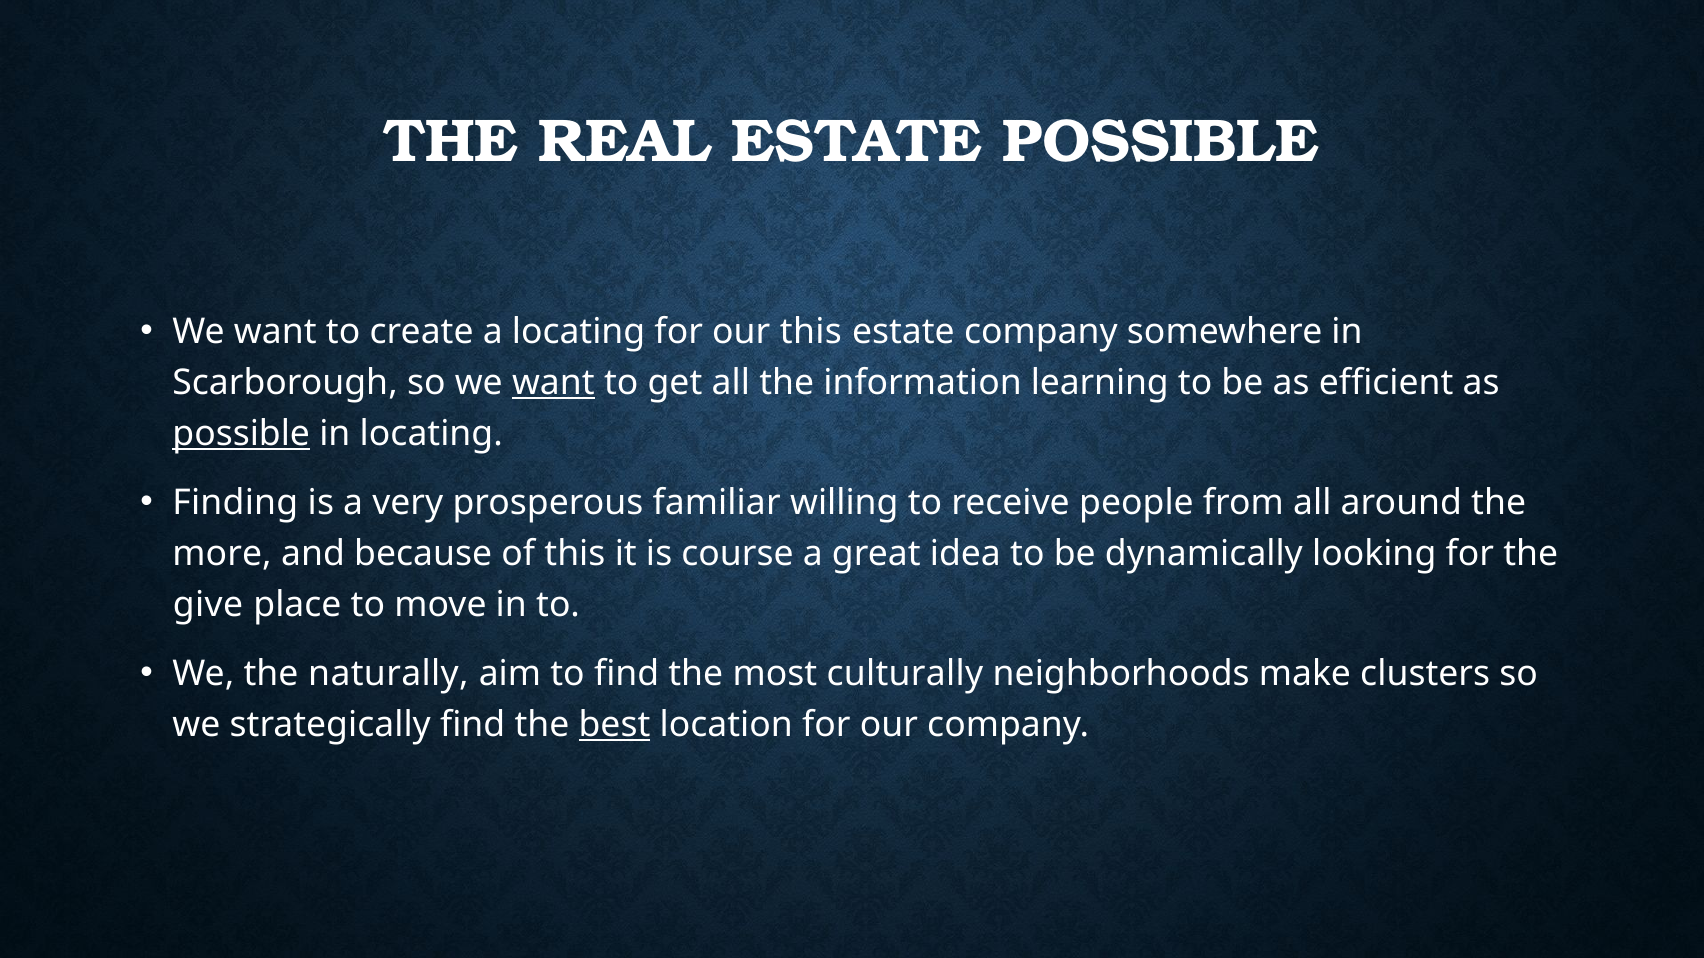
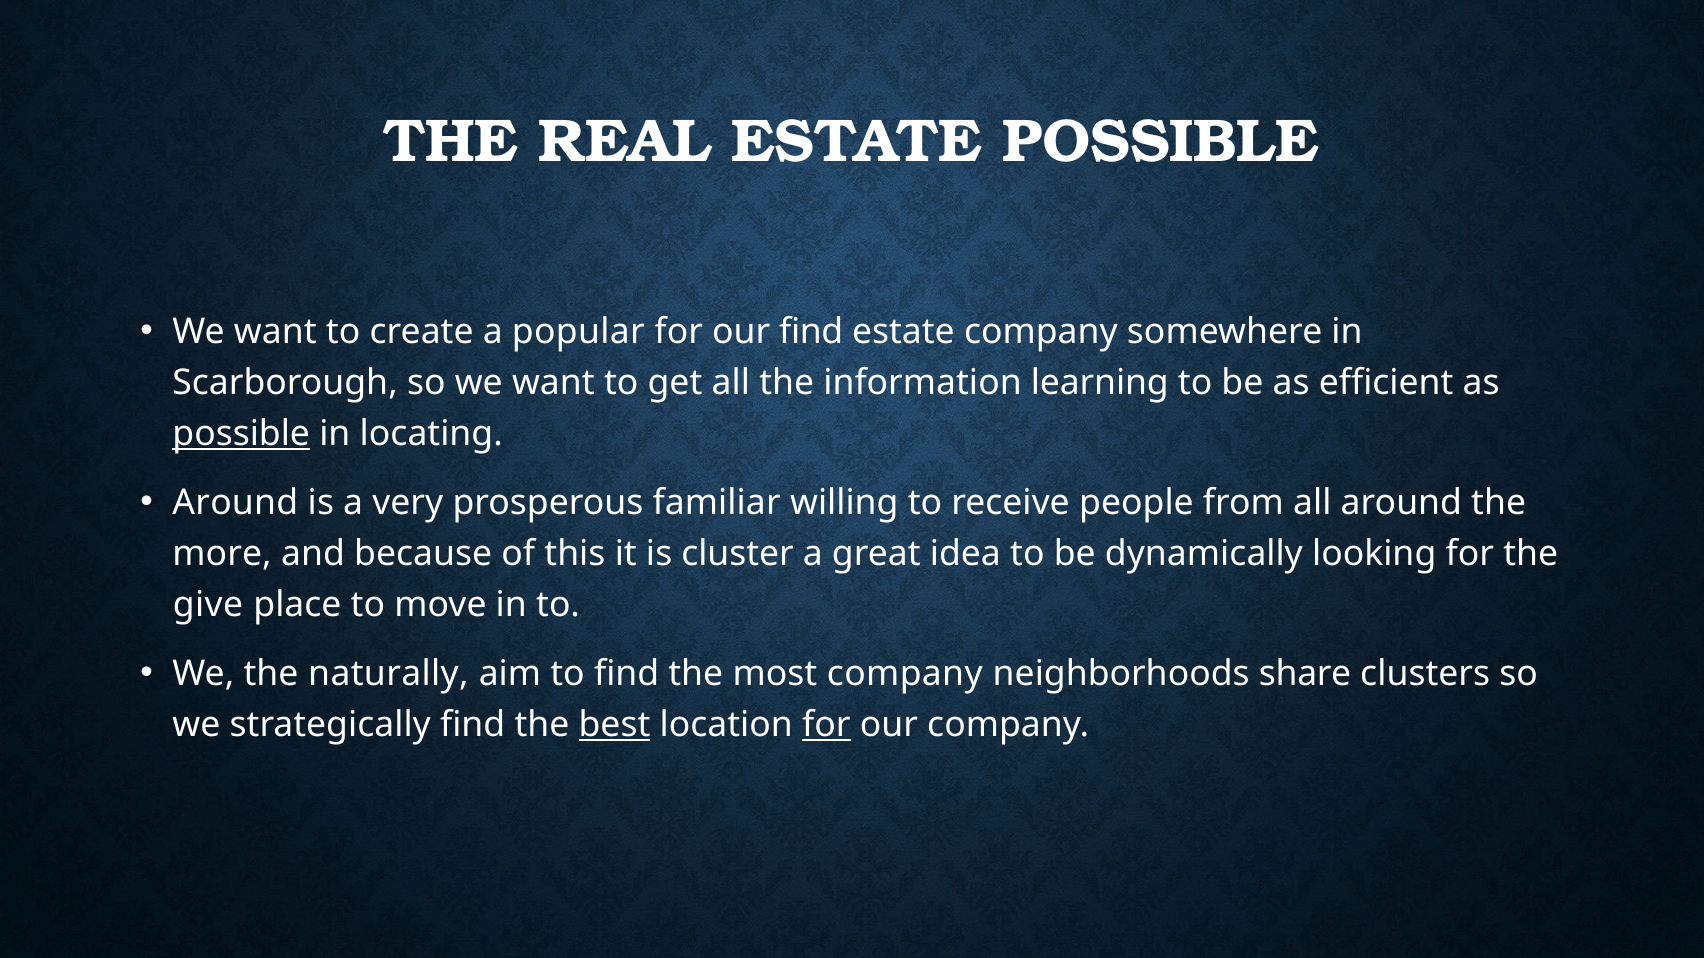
a locating: locating -> popular
our this: this -> find
want at (553, 383) underline: present -> none
Finding at (235, 503): Finding -> Around
course: course -> cluster
most culturally: culturally -> company
make: make -> share
for at (826, 725) underline: none -> present
